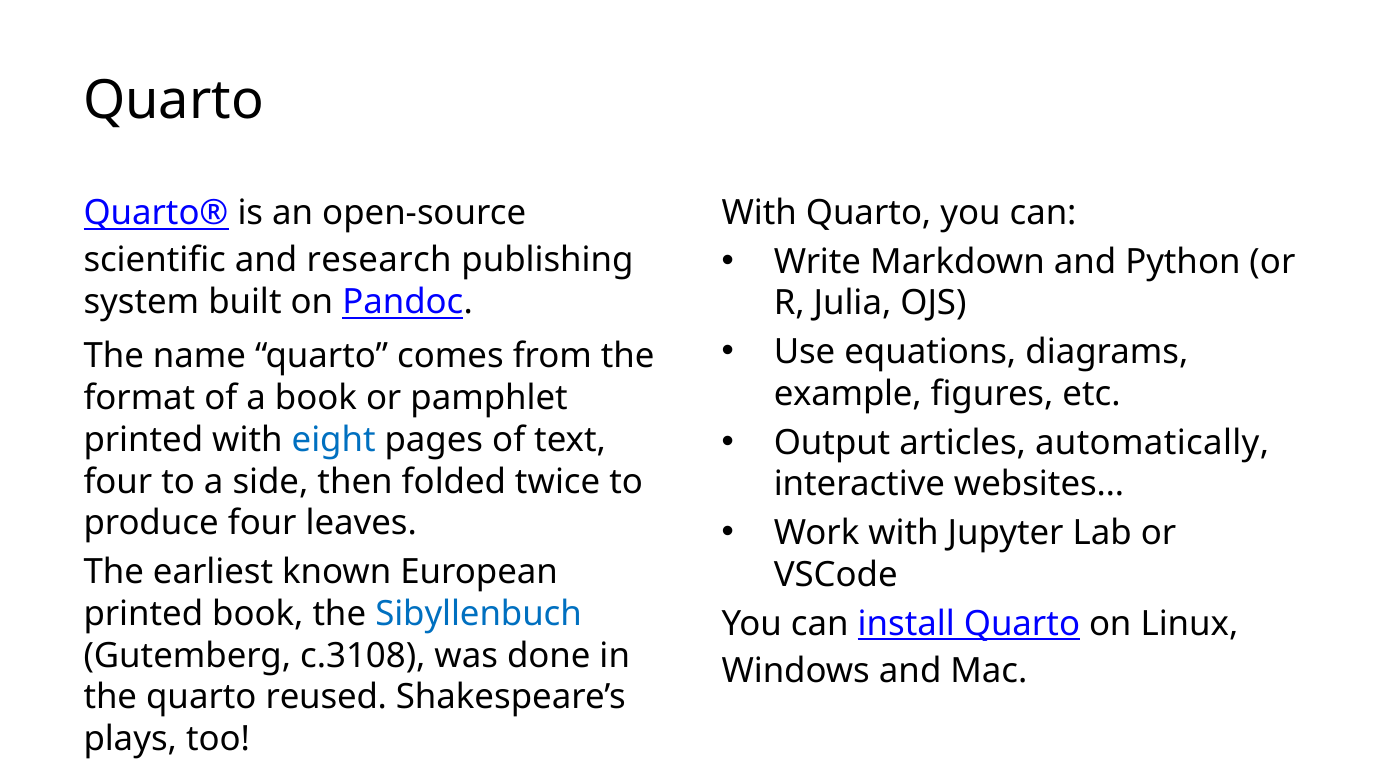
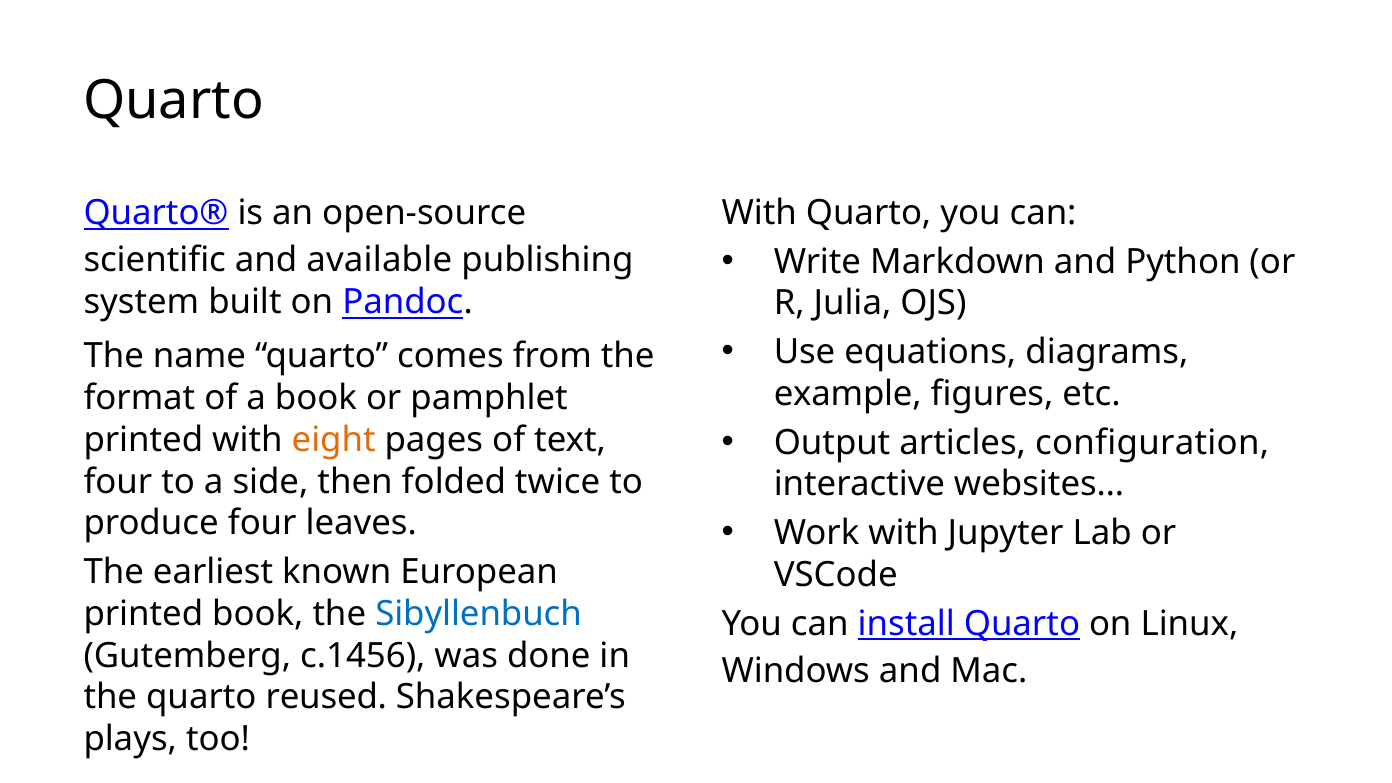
research: research -> available
automatically: automatically -> configuration
eight colour: blue -> orange
c.3108: c.3108 -> c.1456
